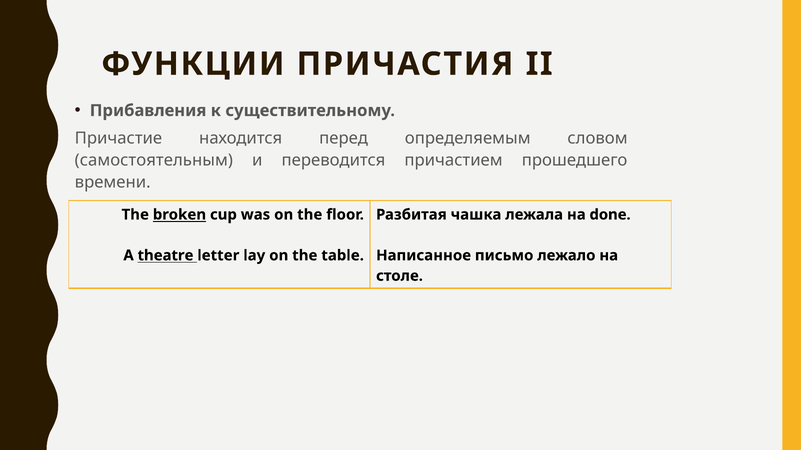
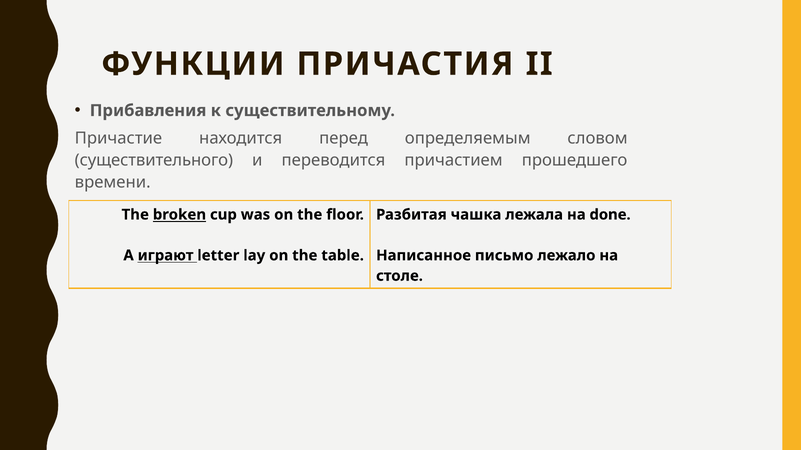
самостоятельным: самостоятельным -> существительного
theatre: theatre -> играют
